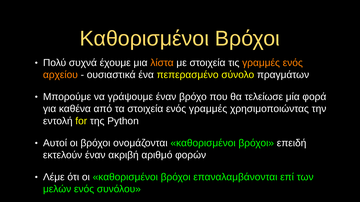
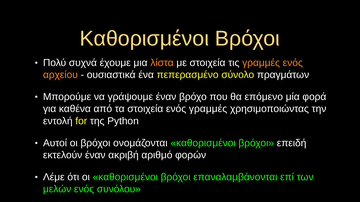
τελείωσε: τελείωσε -> επόμενο
